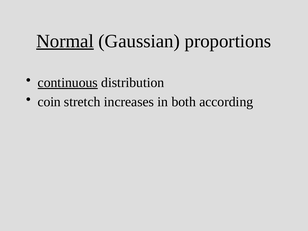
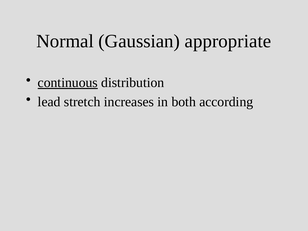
Normal underline: present -> none
proportions: proportions -> appropriate
coin: coin -> lead
